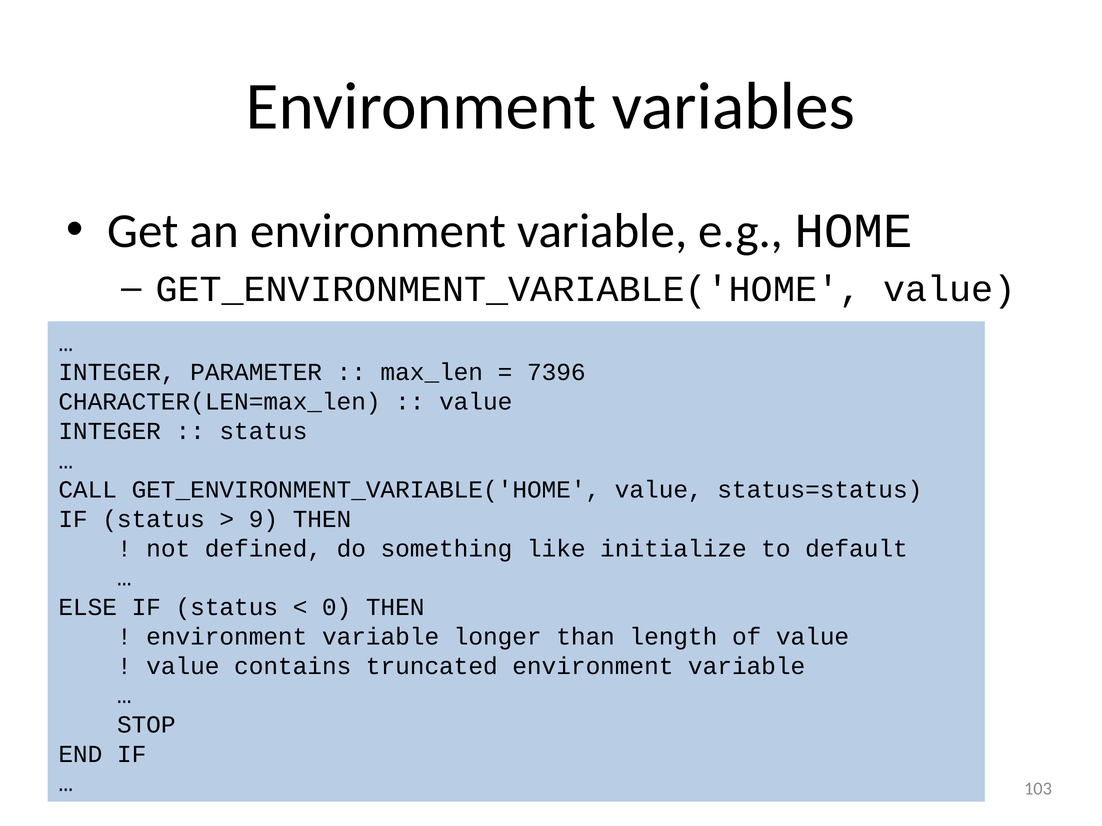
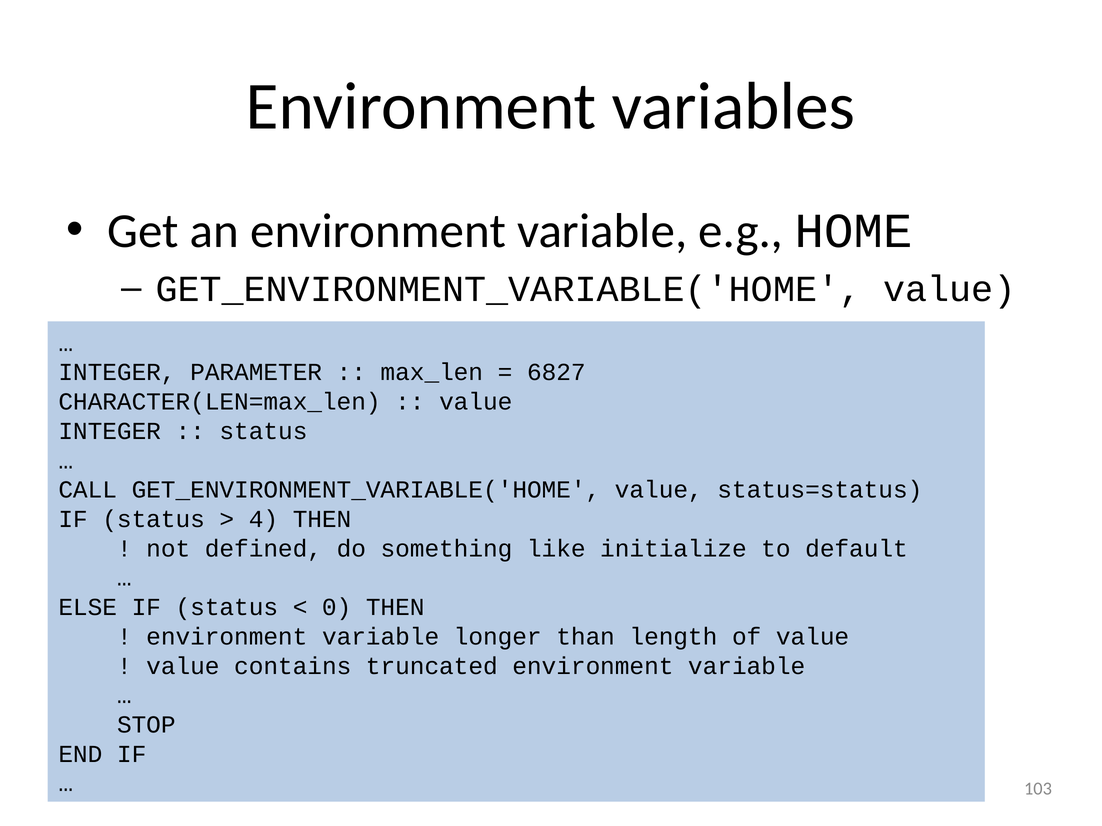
7396: 7396 -> 6827
9: 9 -> 4
